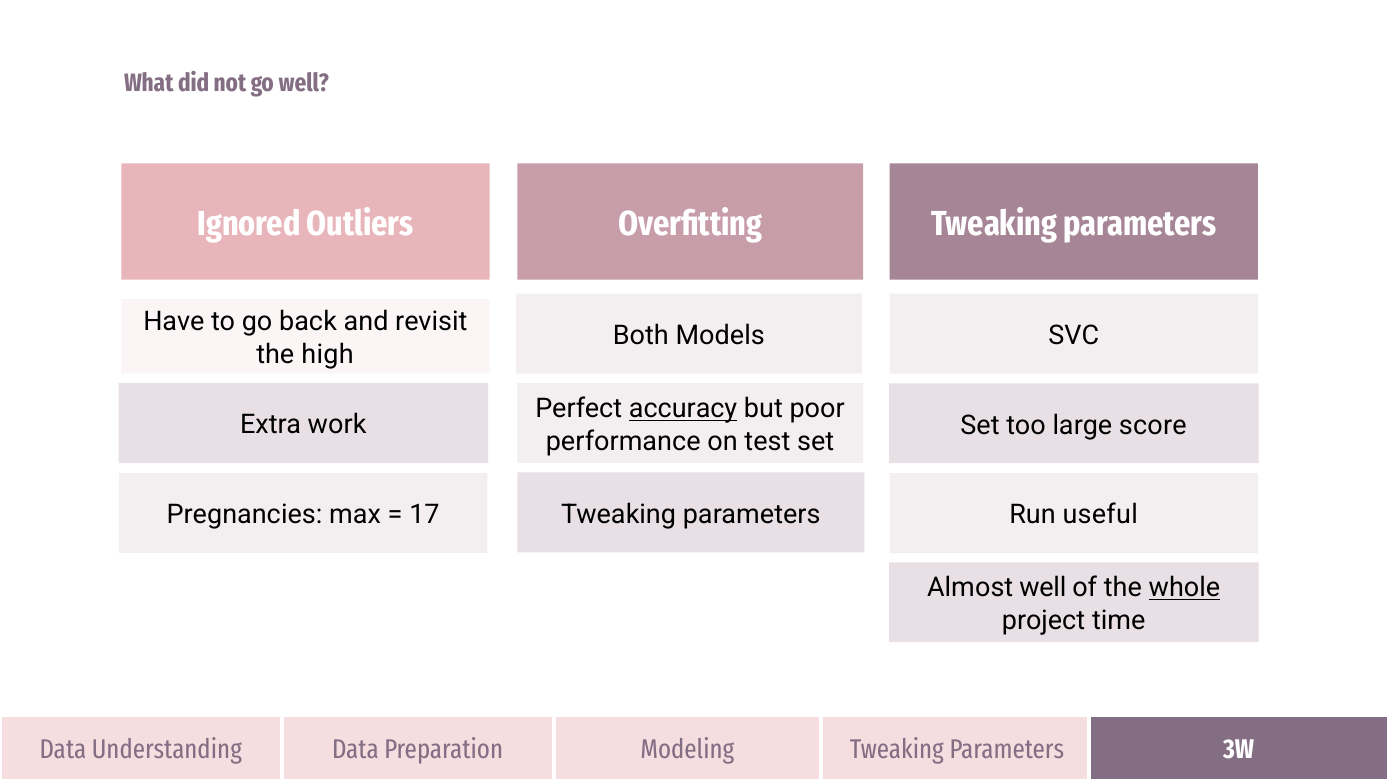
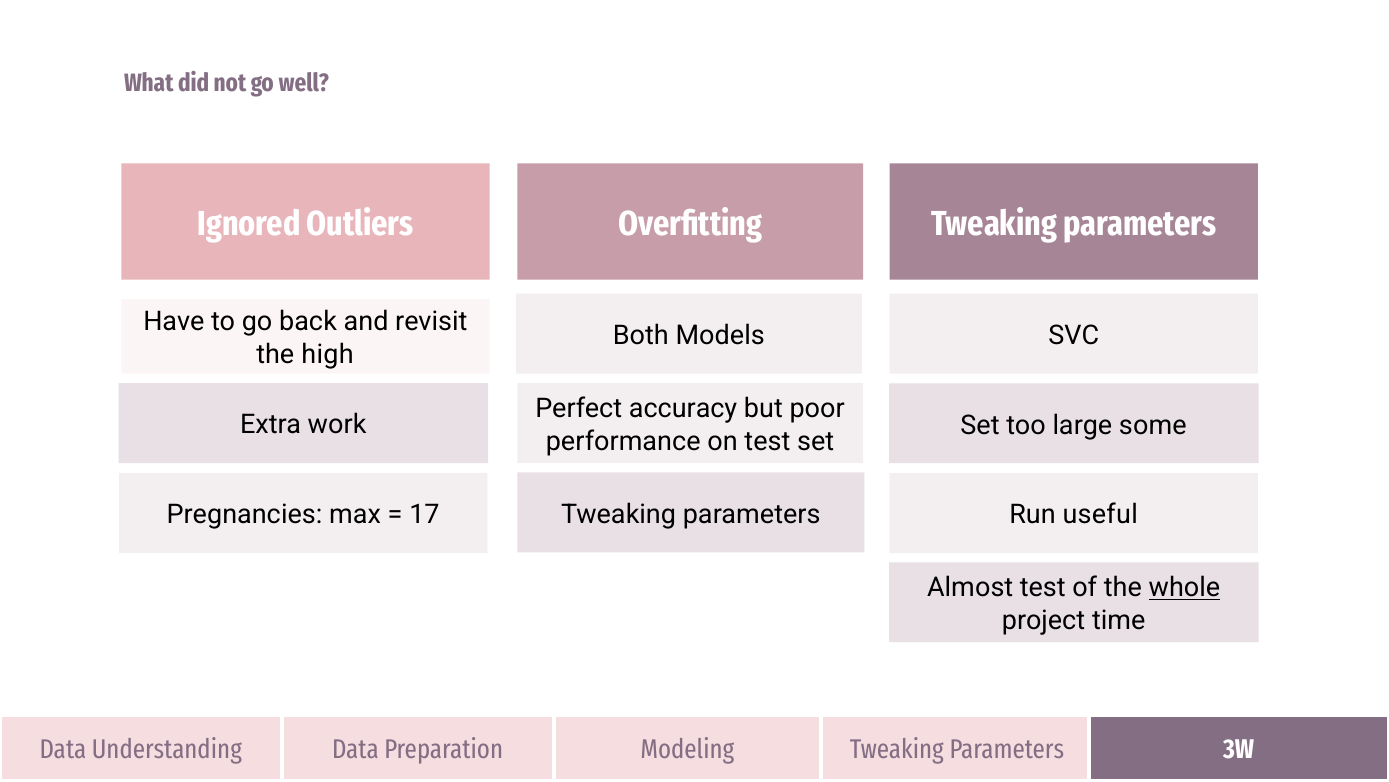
accuracy underline: present -> none
score: score -> some
Almost well: well -> test
